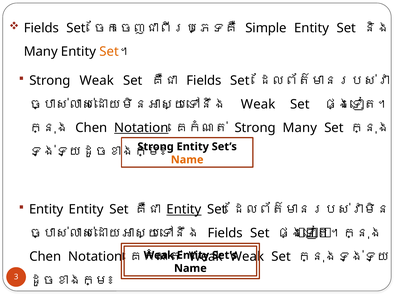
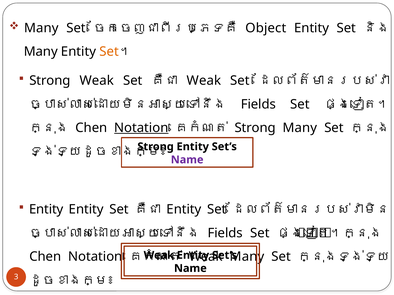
Fields at (41, 28): Fields -> Many
Simple: Simple -> Object
Fields at (204, 81): Fields -> Weak
Weak at (258, 104): Weak -> Fields
Name at (187, 160) colour: orange -> purple
Entity at (184, 210) underline: present -> none
Weak at (247, 257): Weak -> Many
